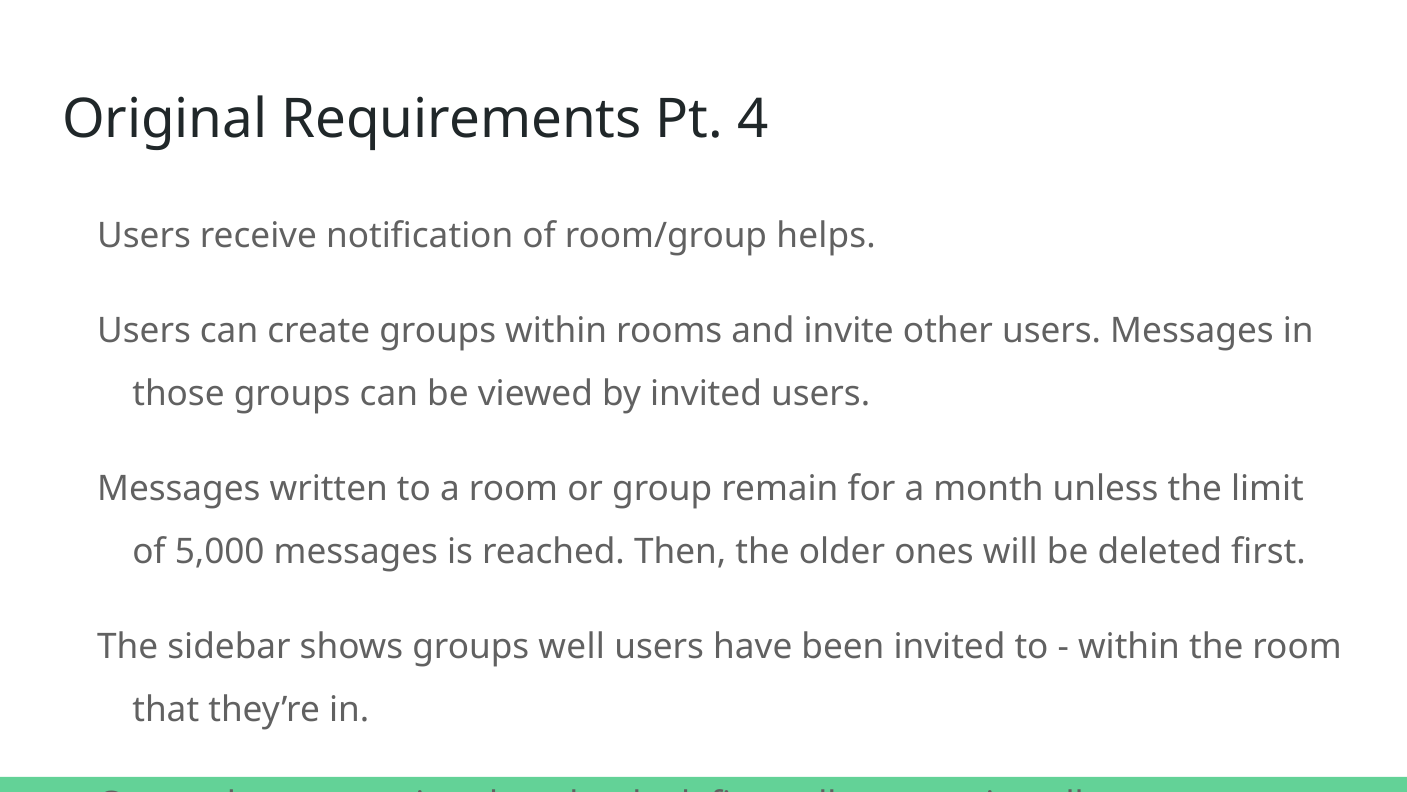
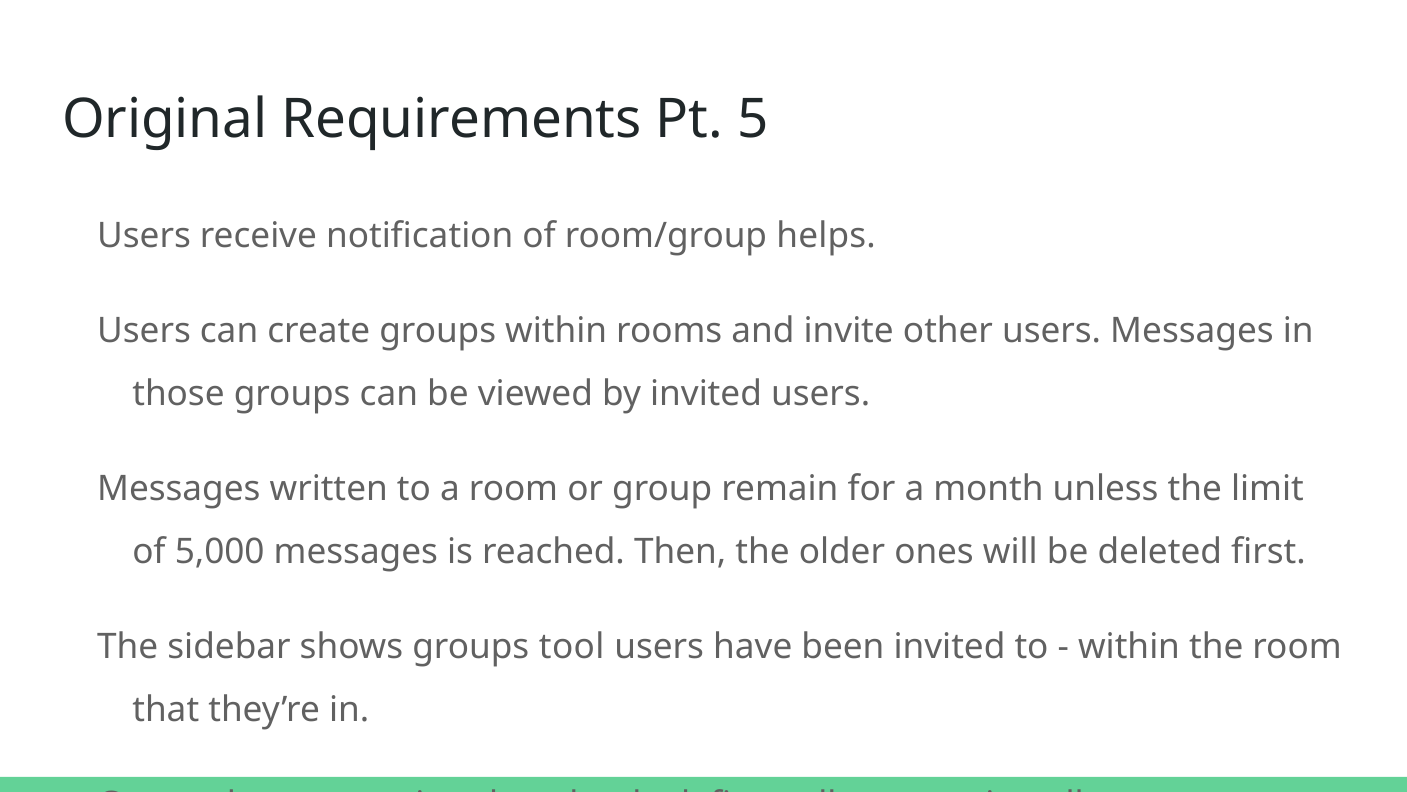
4: 4 -> 5
well: well -> tool
